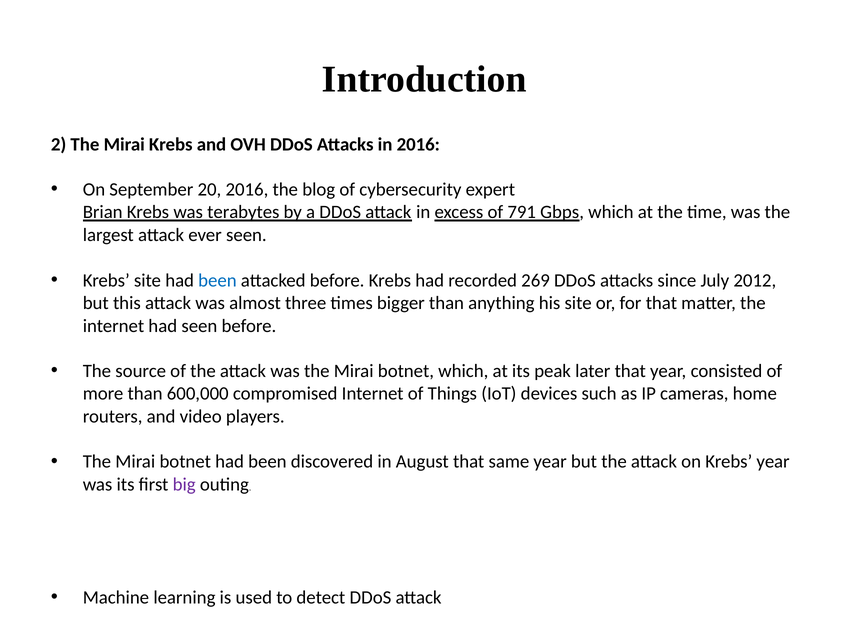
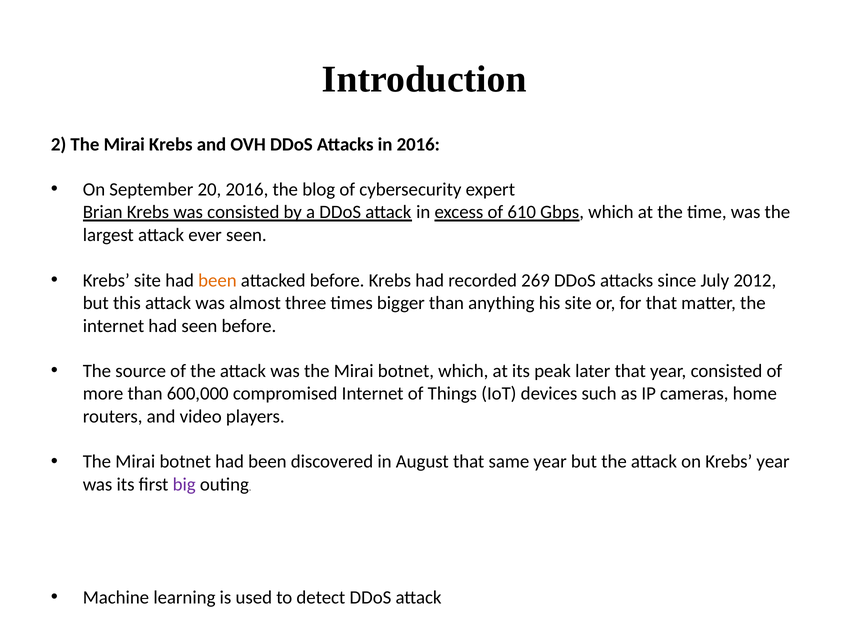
was terabytes: terabytes -> consisted
791: 791 -> 610
been at (217, 280) colour: blue -> orange
